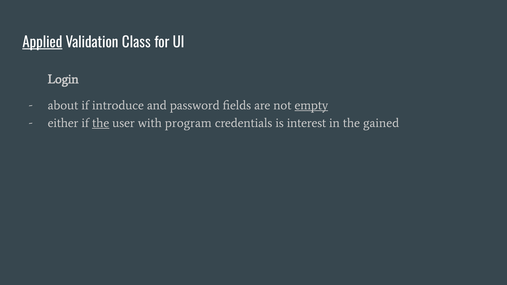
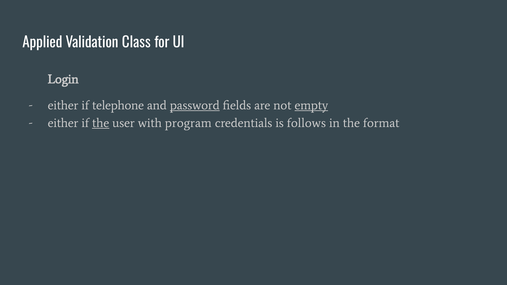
Applied underline: present -> none
about at (63, 105): about -> either
introduce: introduce -> telephone
password underline: none -> present
interest: interest -> follows
gained: gained -> format
